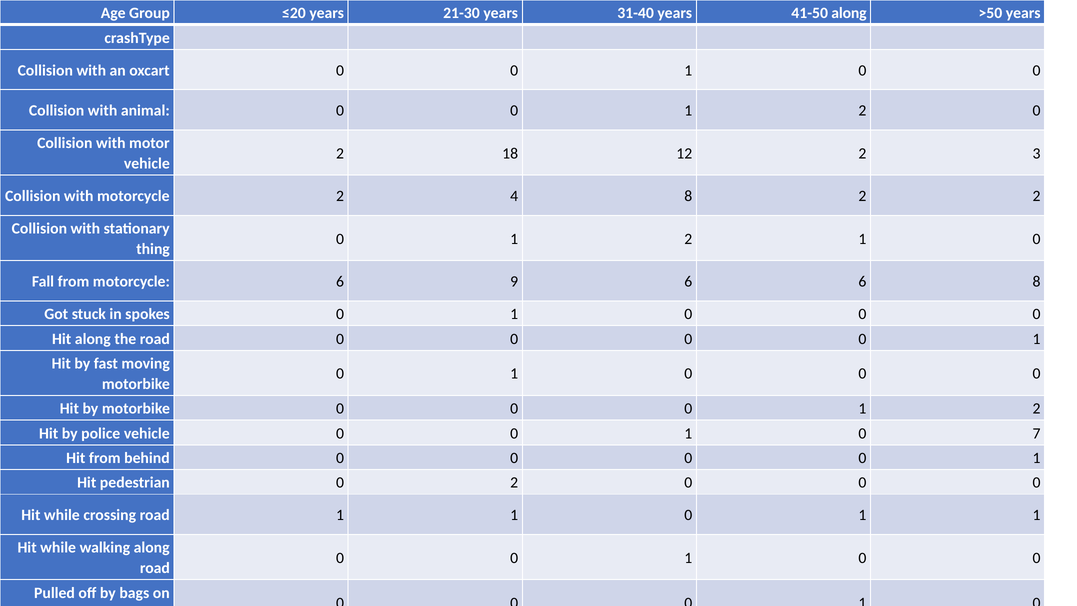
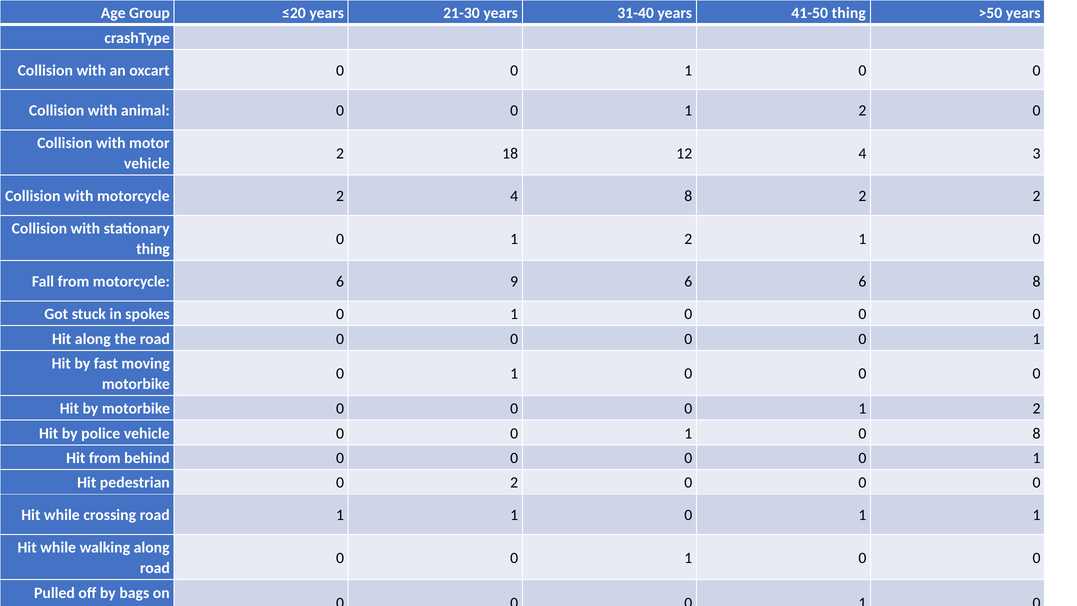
41-50 along: along -> thing
12 2: 2 -> 4
0 7: 7 -> 8
